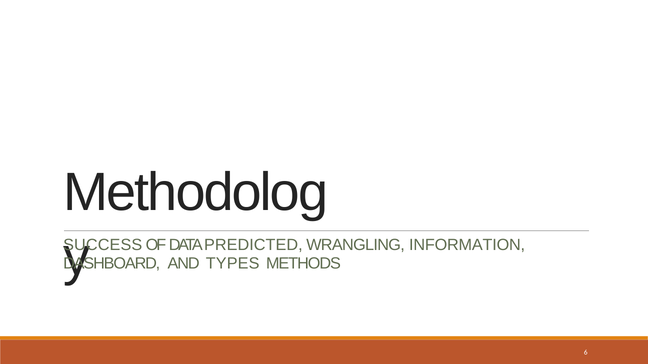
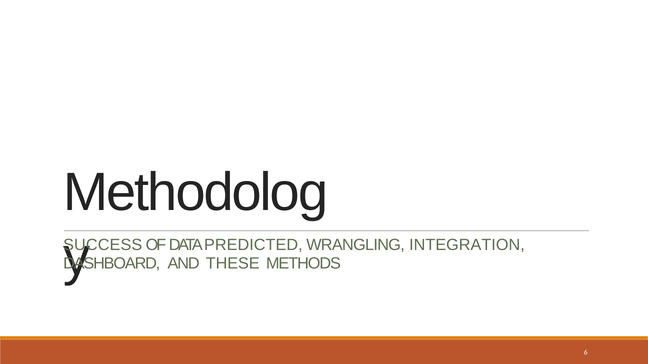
INFORMATION: INFORMATION -> INTEGRATION
TYPES: TYPES -> THESE
